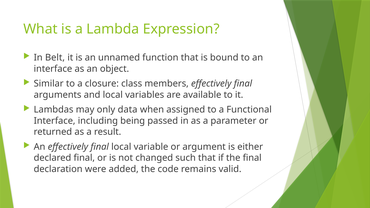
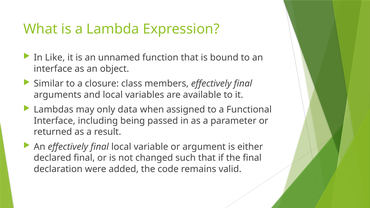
Belt: Belt -> Like
